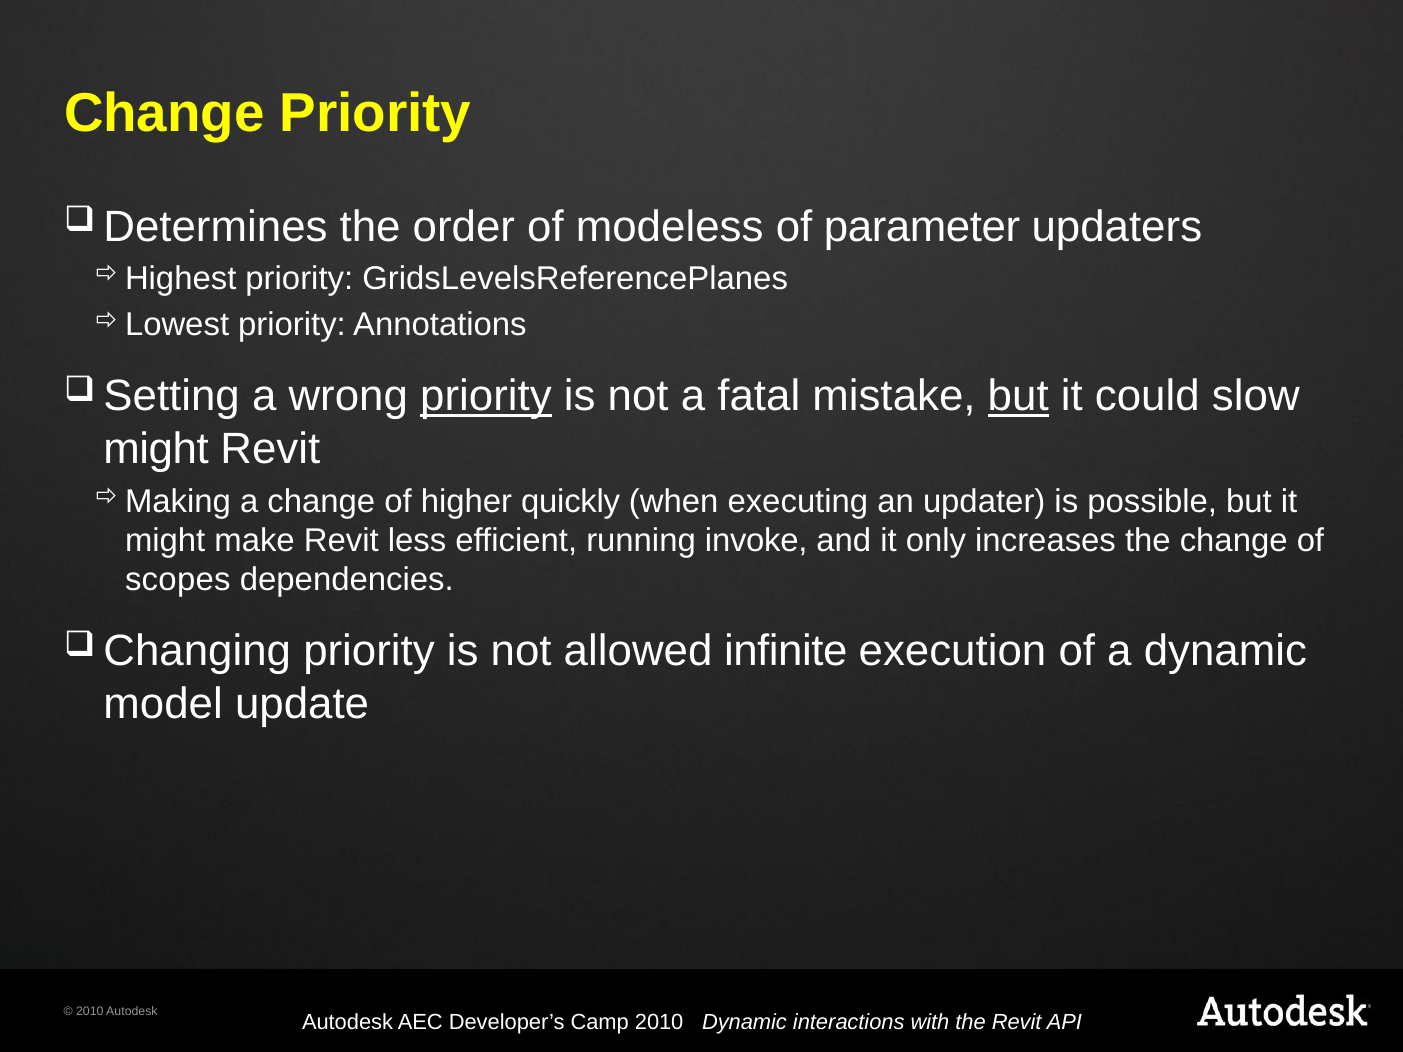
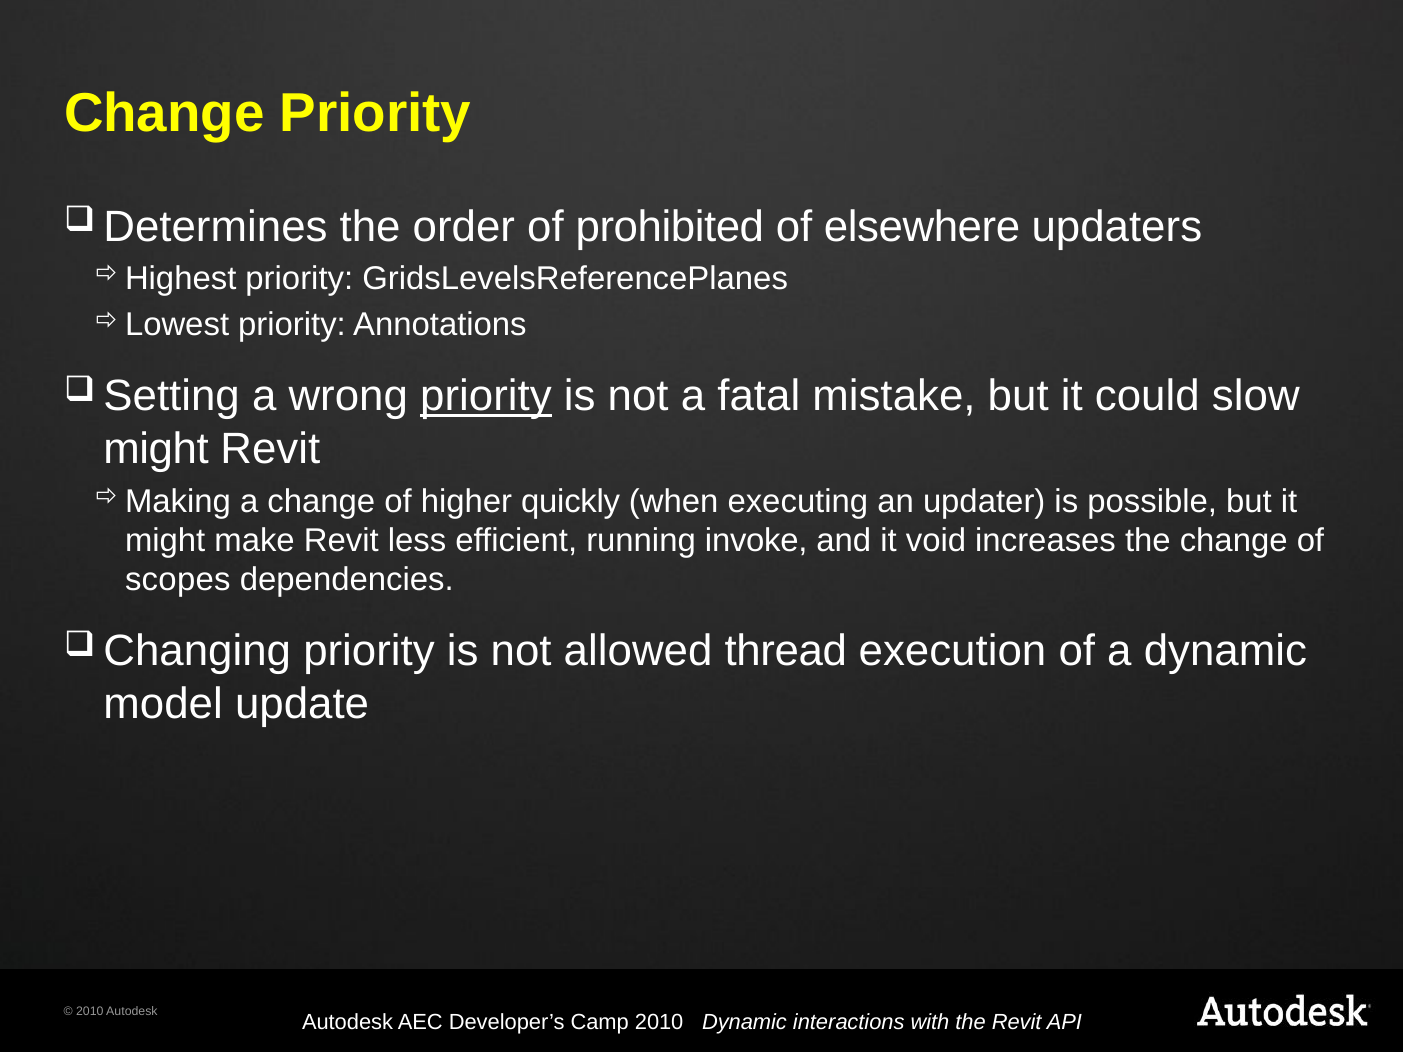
modeless: modeless -> prohibited
parameter: parameter -> elsewhere
but at (1018, 397) underline: present -> none
only: only -> void
infinite: infinite -> thread
